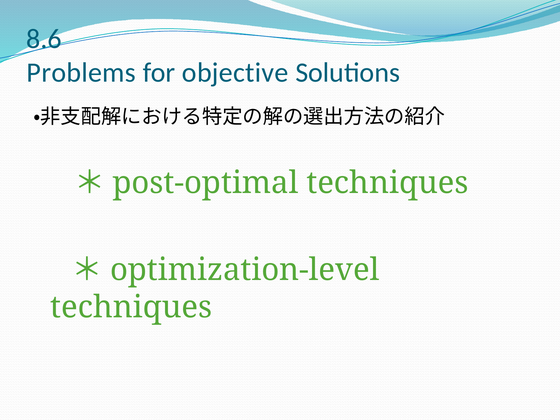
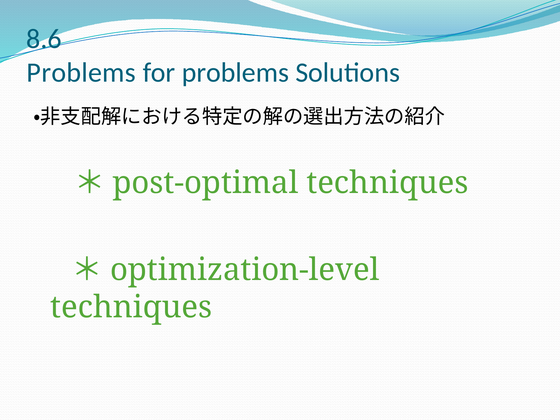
for objective: objective -> problems
